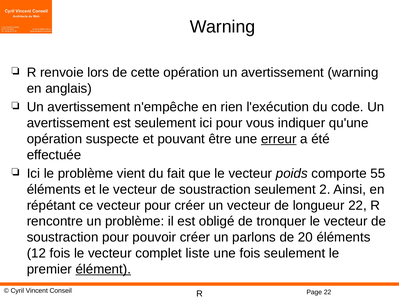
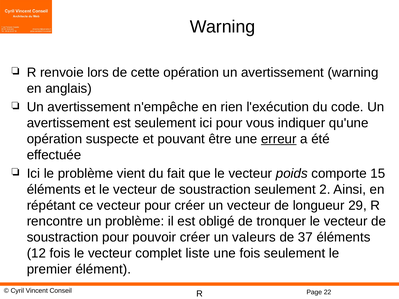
55: 55 -> 15
longueur 22: 22 -> 29
parlons: parlons -> valeurs
20: 20 -> 37
élément underline: present -> none
